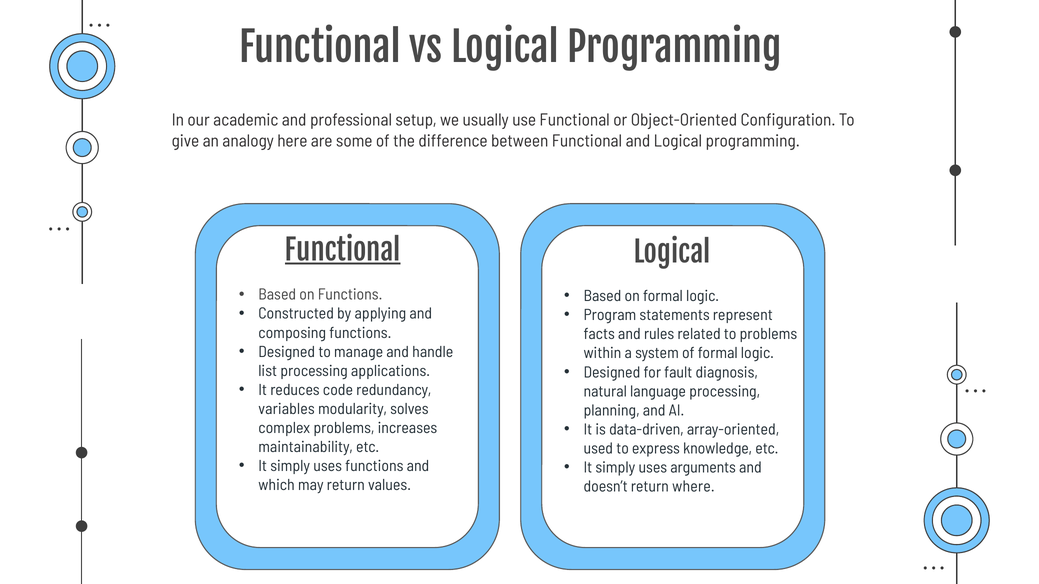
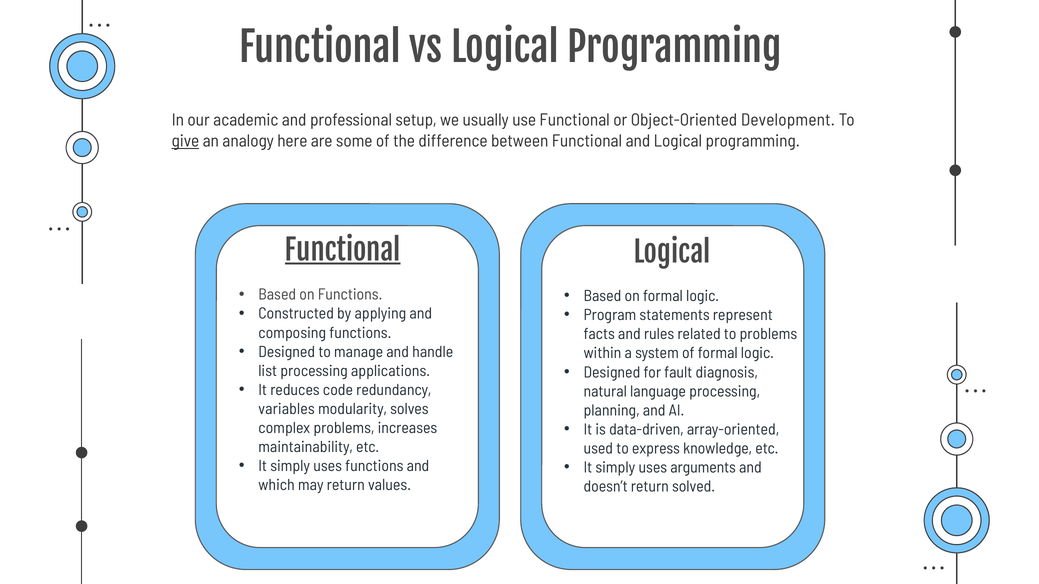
Configuration: Configuration -> Development
give underline: none -> present
where: where -> solved
